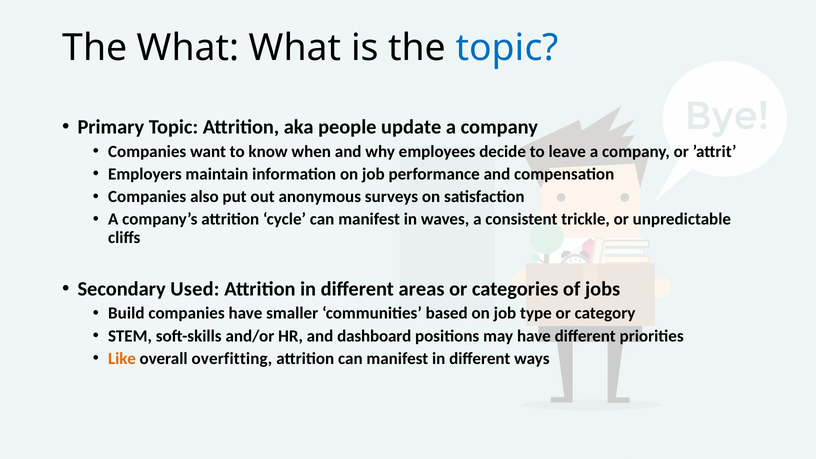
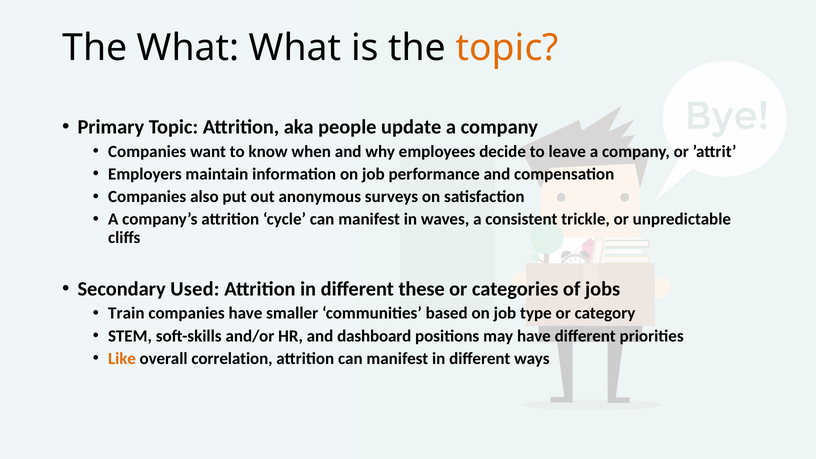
topic at (507, 48) colour: blue -> orange
areas: areas -> these
Build: Build -> Train
overfitting: overfitting -> correlation
